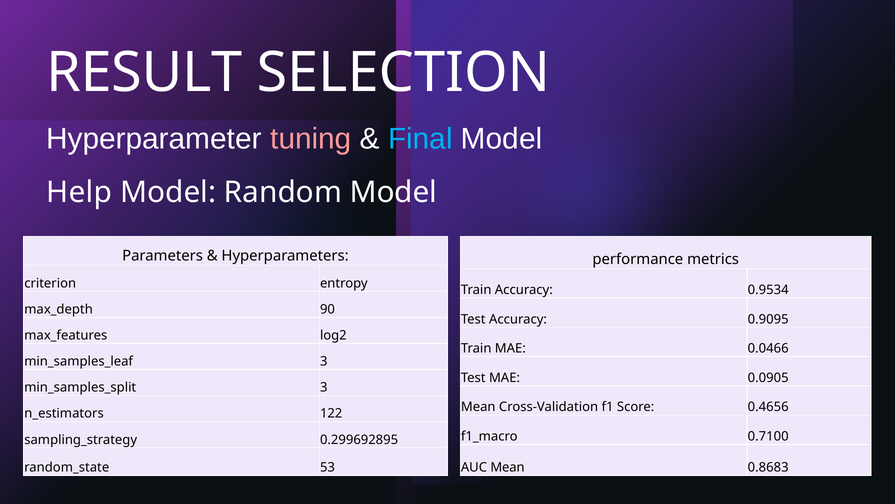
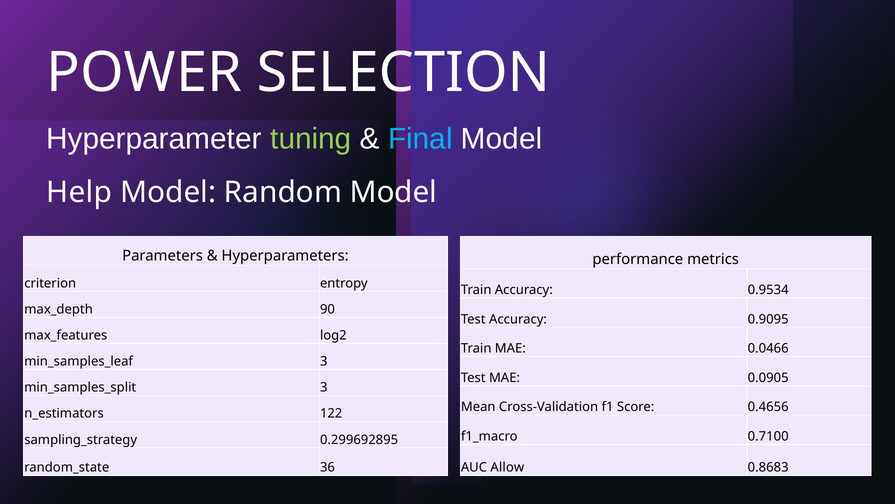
RESULT: RESULT -> POWER
tuning colour: pink -> light green
53: 53 -> 36
AUC Mean: Mean -> Allow
